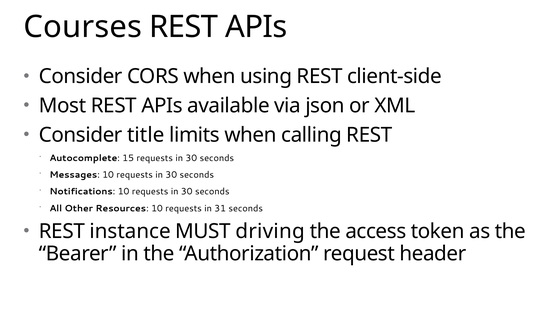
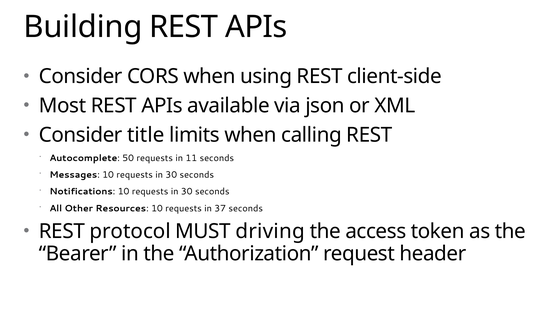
Courses: Courses -> Building
15: 15 -> 50
30 at (191, 158): 30 -> 11
31: 31 -> 37
instance: instance -> protocol
